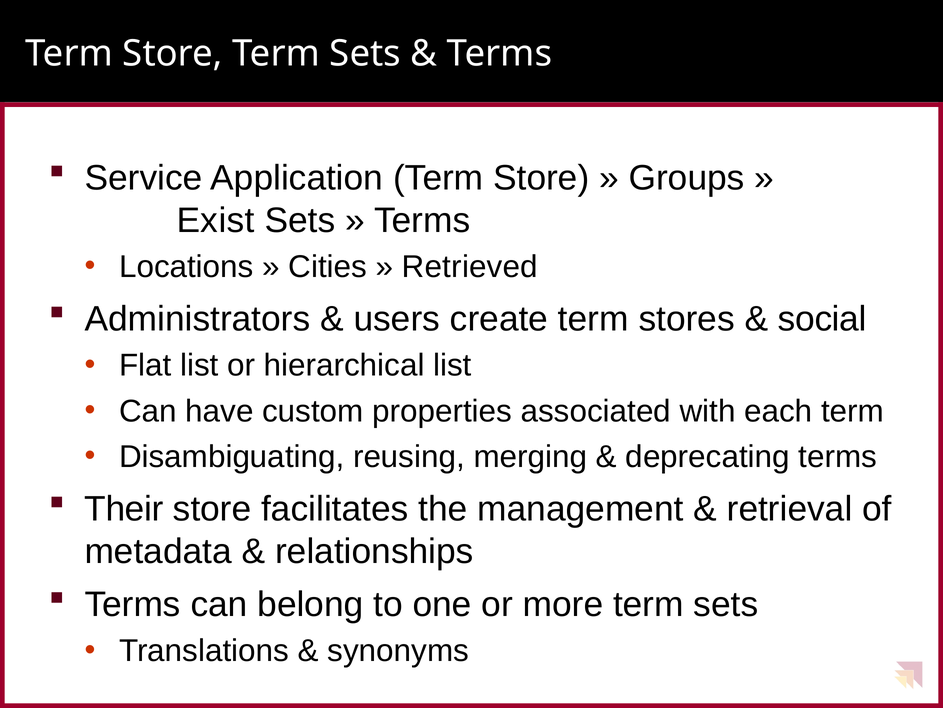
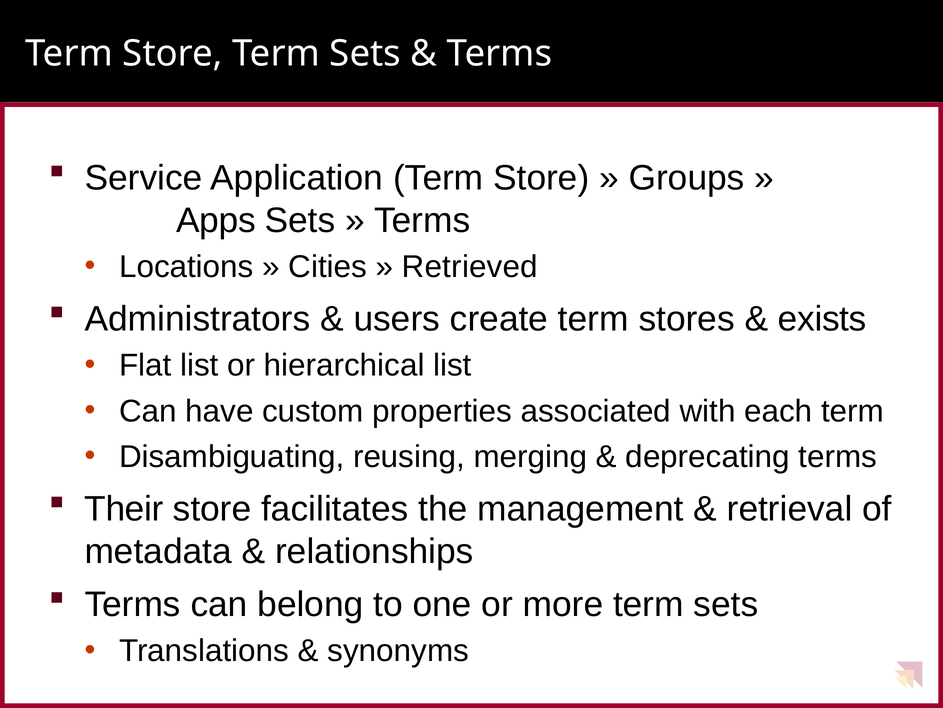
Exist: Exist -> Apps
social: social -> exists
